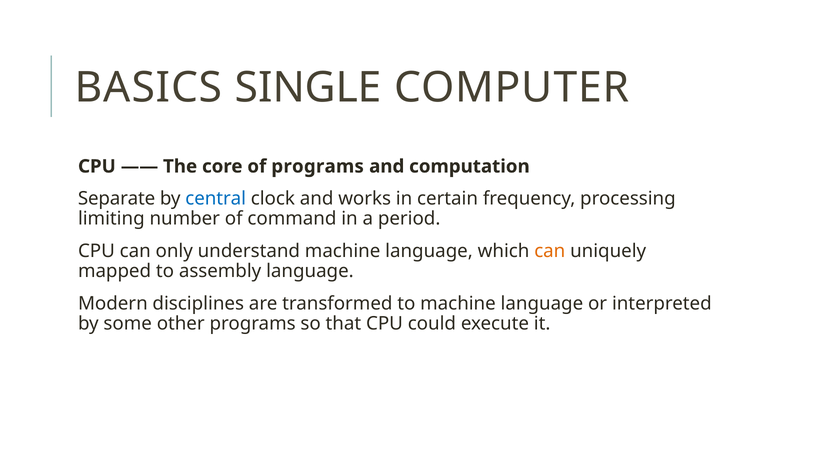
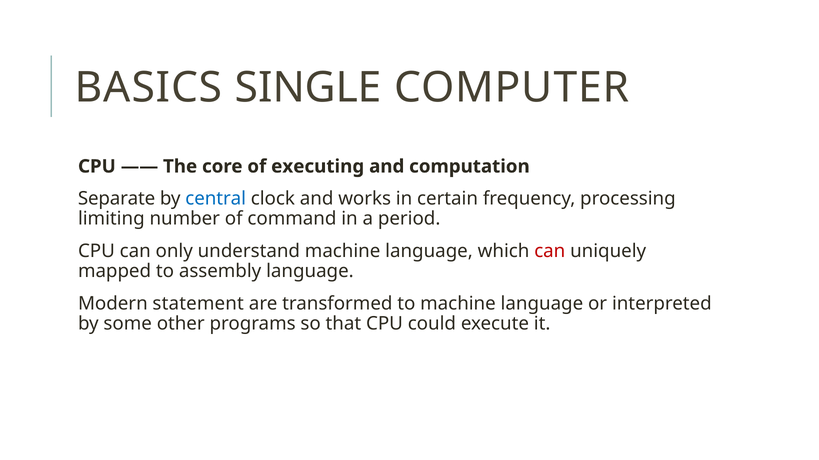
of programs: programs -> executing
can at (550, 251) colour: orange -> red
disciplines: disciplines -> statement
